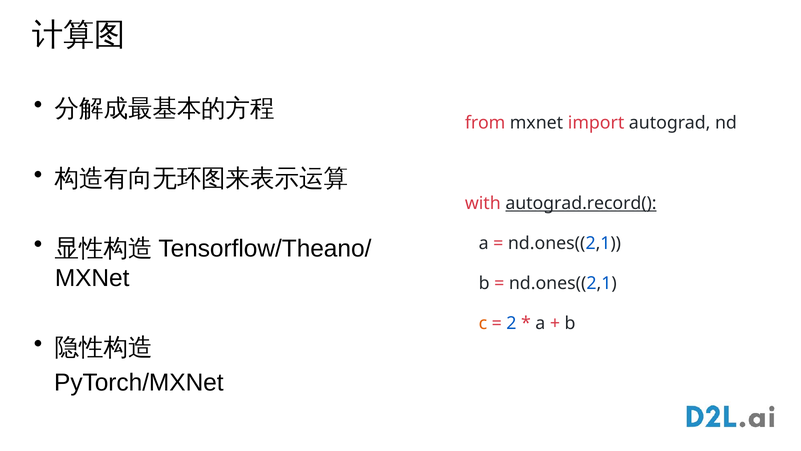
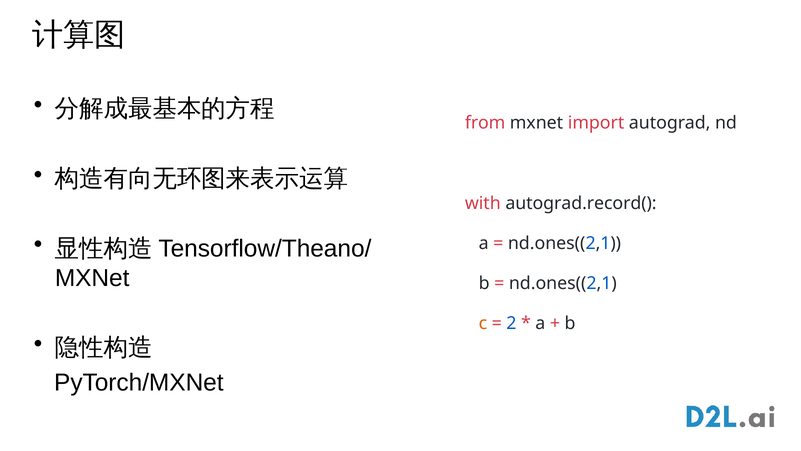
autograd.record( underline: present -> none
